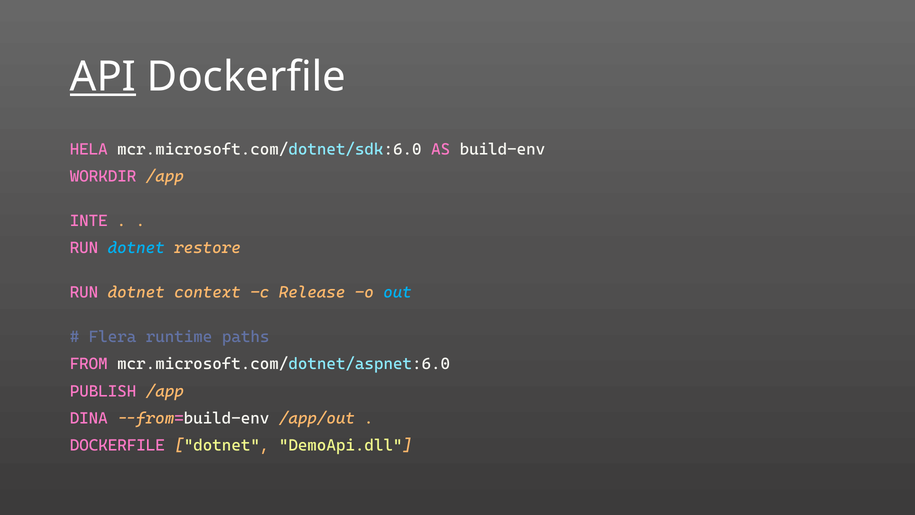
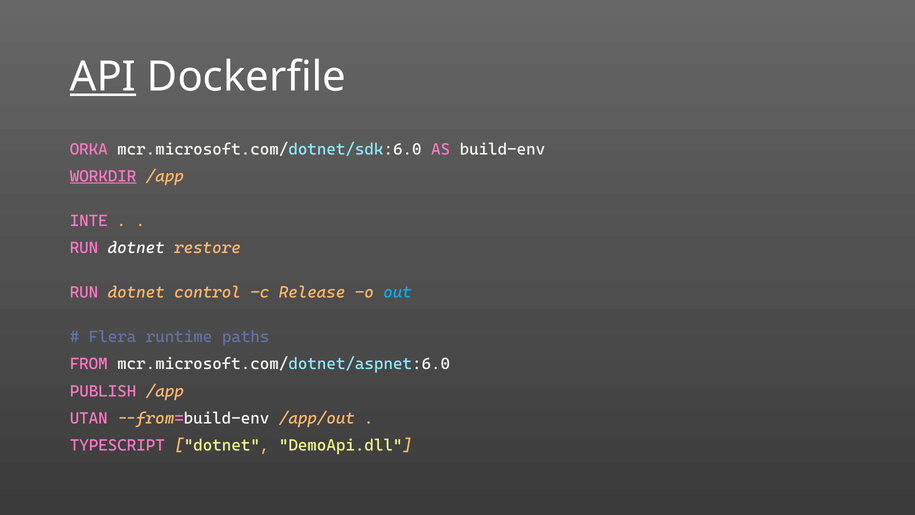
HELA: HELA -> ORKA
WORKDIR underline: none -> present
dotnet at (136, 248) colour: light blue -> white
context: context -> control
DINA: DINA -> UTAN
DOCKERFILE at (117, 445): DOCKERFILE -> TYPESCRIPT
